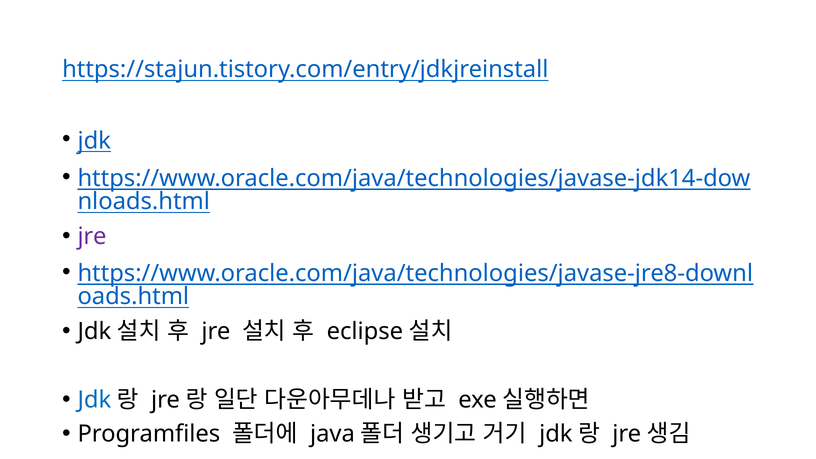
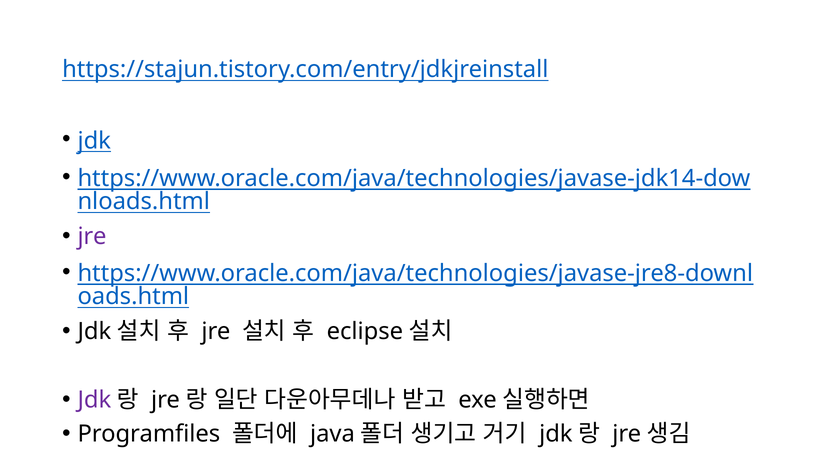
Jdk at (94, 400) colour: blue -> purple
